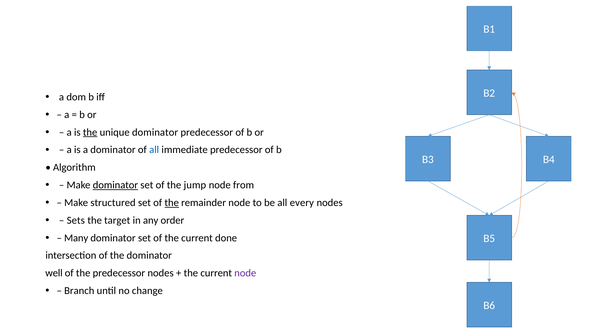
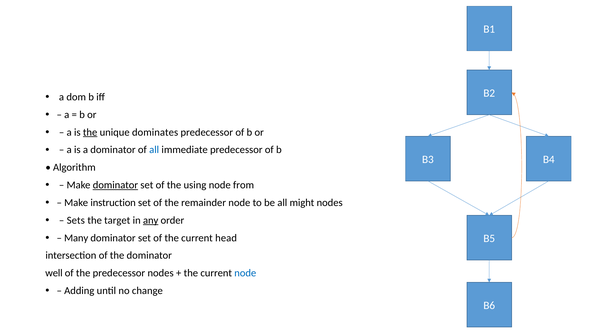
unique dominator: dominator -> dominates
jump: jump -> using
structured: structured -> instruction
the at (172, 203) underline: present -> none
every: every -> might
any underline: none -> present
done: done -> head
node at (245, 273) colour: purple -> blue
Branch: Branch -> Adding
